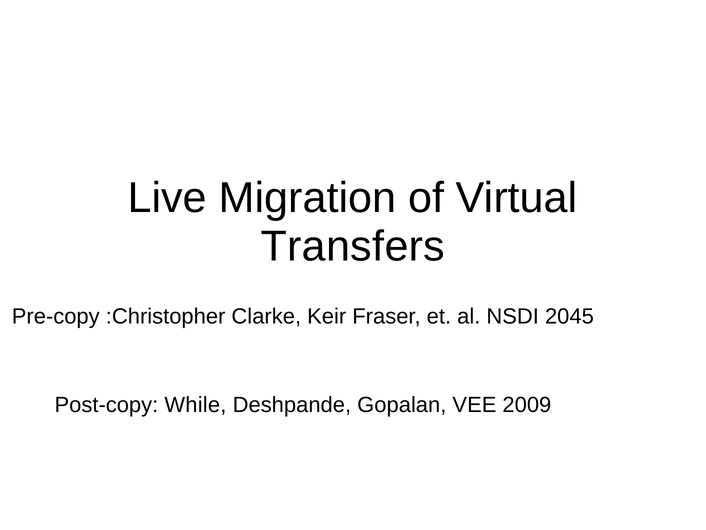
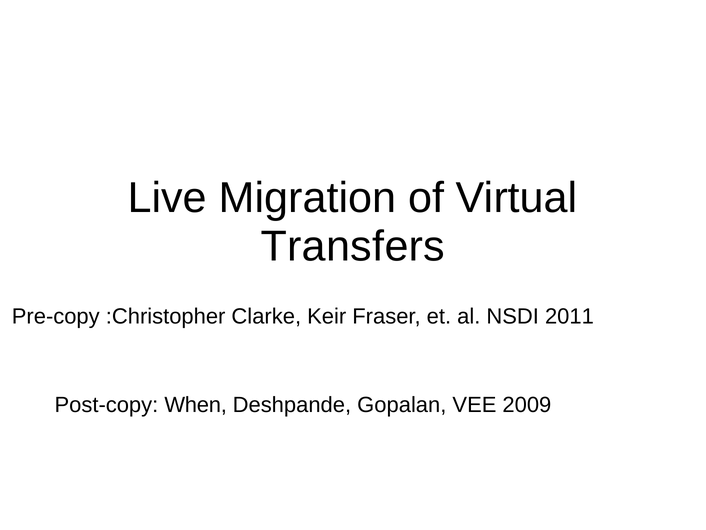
2045: 2045 -> 2011
While: While -> When
